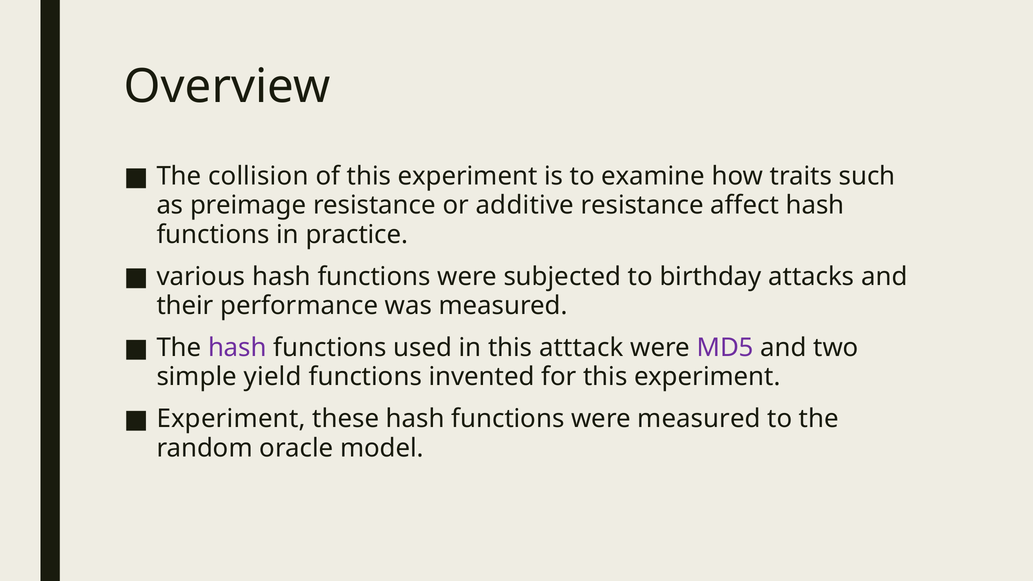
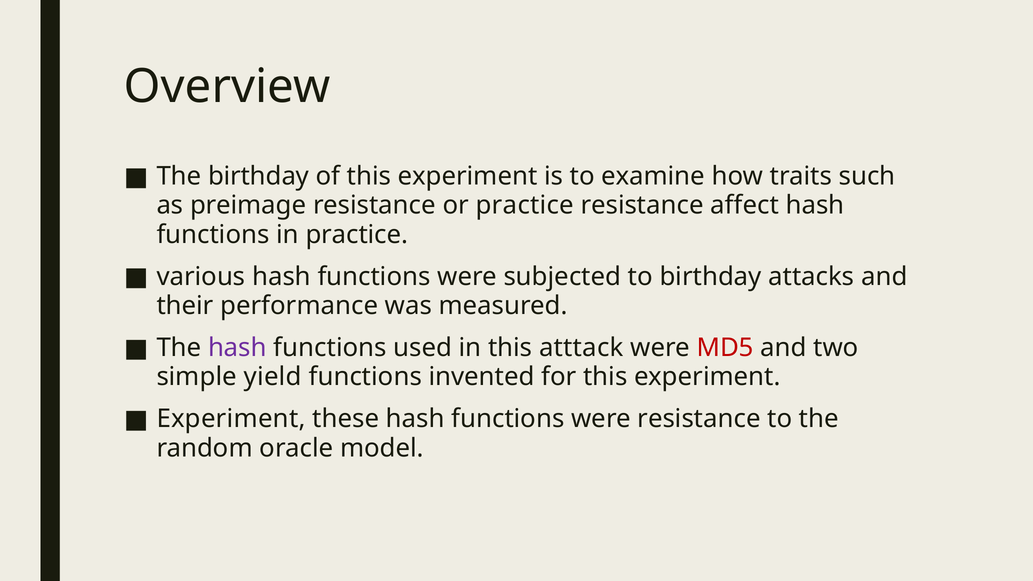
The collision: collision -> birthday
or additive: additive -> practice
MD5 colour: purple -> red
were measured: measured -> resistance
